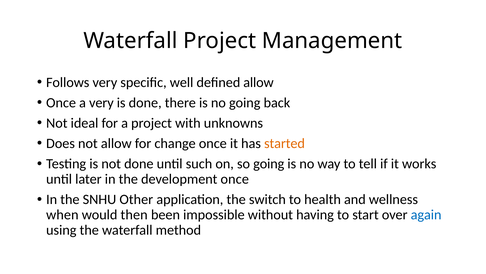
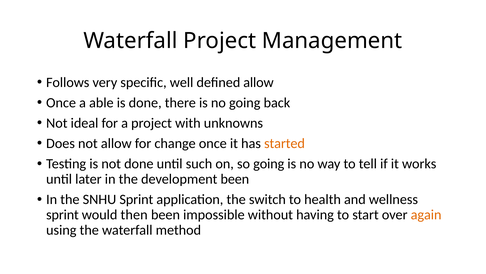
a very: very -> able
development once: once -> been
SNHU Other: Other -> Sprint
when at (62, 214): when -> sprint
again colour: blue -> orange
